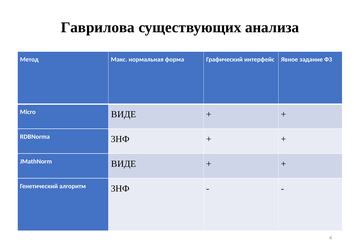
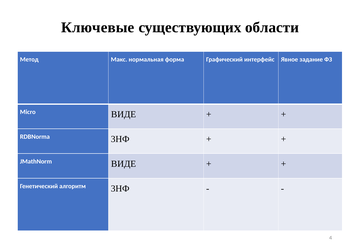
Гаврилова: Гаврилова -> Ключевые
анализа: анализа -> области
